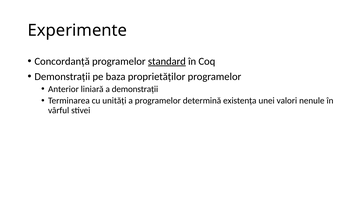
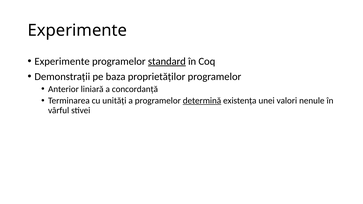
Concordanță at (62, 61): Concordanță -> Experimente
a demonstrații: demonstrații -> concordanță
determină underline: none -> present
